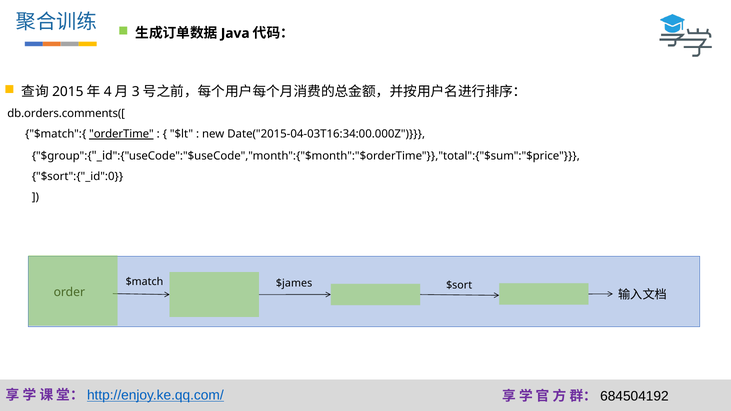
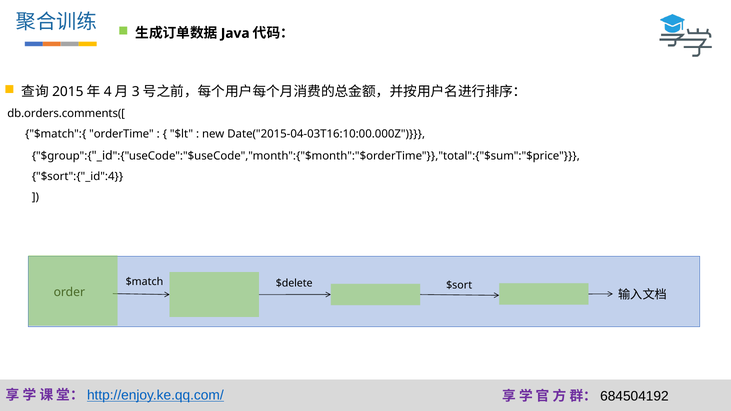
orderTime underline: present -> none
Date("2015-04-03T16:34:00.000Z: Date("2015-04-03T16:34:00.000Z -> Date("2015-04-03T16:10:00.000Z
$sort":{"_id":0: $sort":{"_id":0 -> $sort":{"_id":4
$james: $james -> $delete
